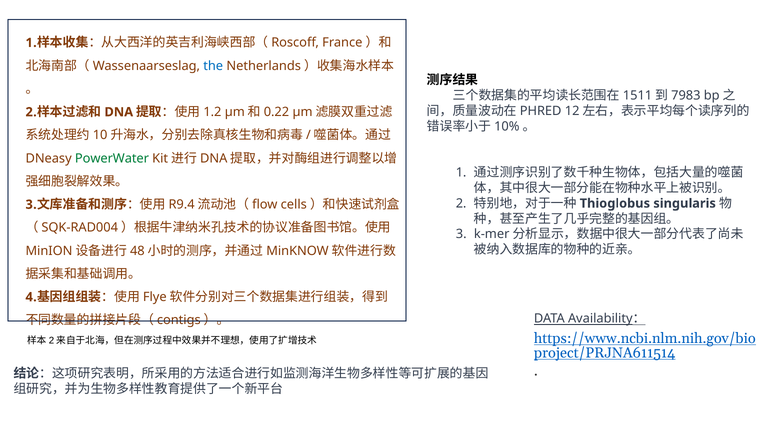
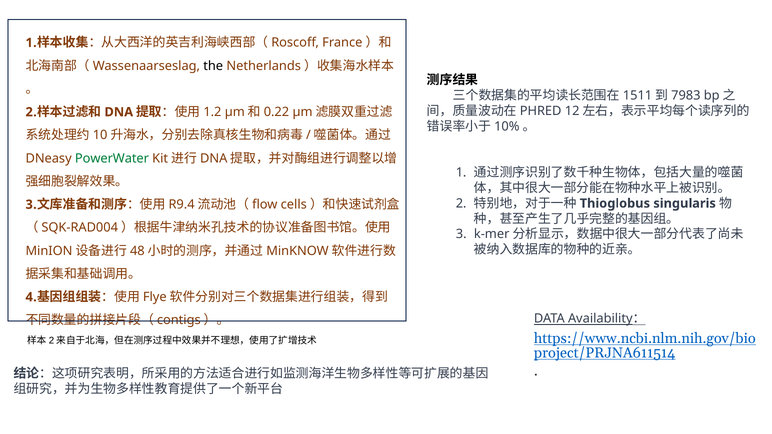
the colour: blue -> black
